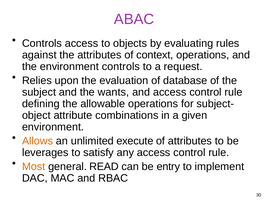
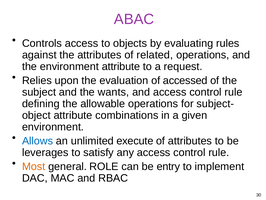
context: context -> related
environment controls: controls -> attribute
database: database -> accessed
Allows colour: orange -> blue
READ: READ -> ROLE
